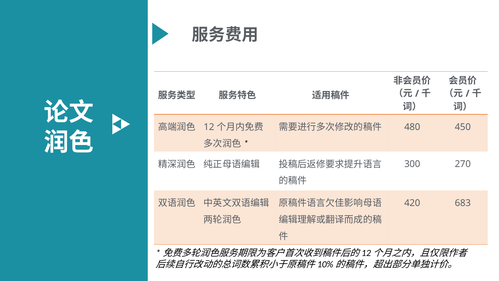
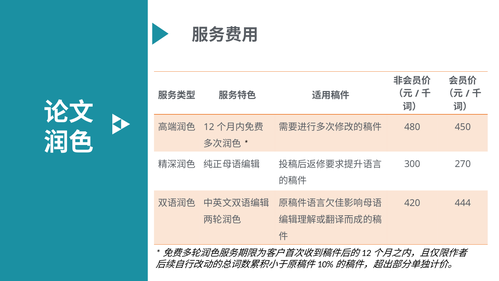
683: 683 -> 444
